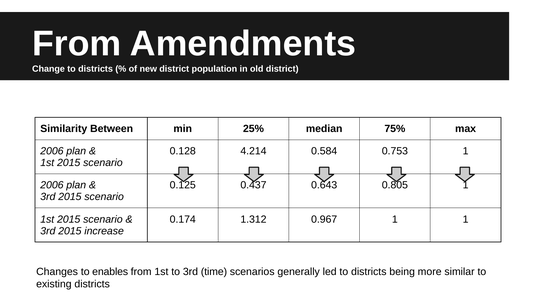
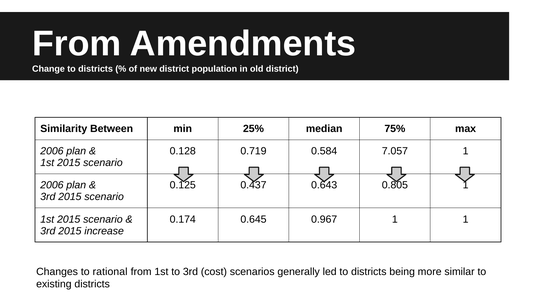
4.214: 4.214 -> 0.719
0.753: 0.753 -> 7.057
1.312: 1.312 -> 0.645
enables: enables -> rational
time: time -> cost
